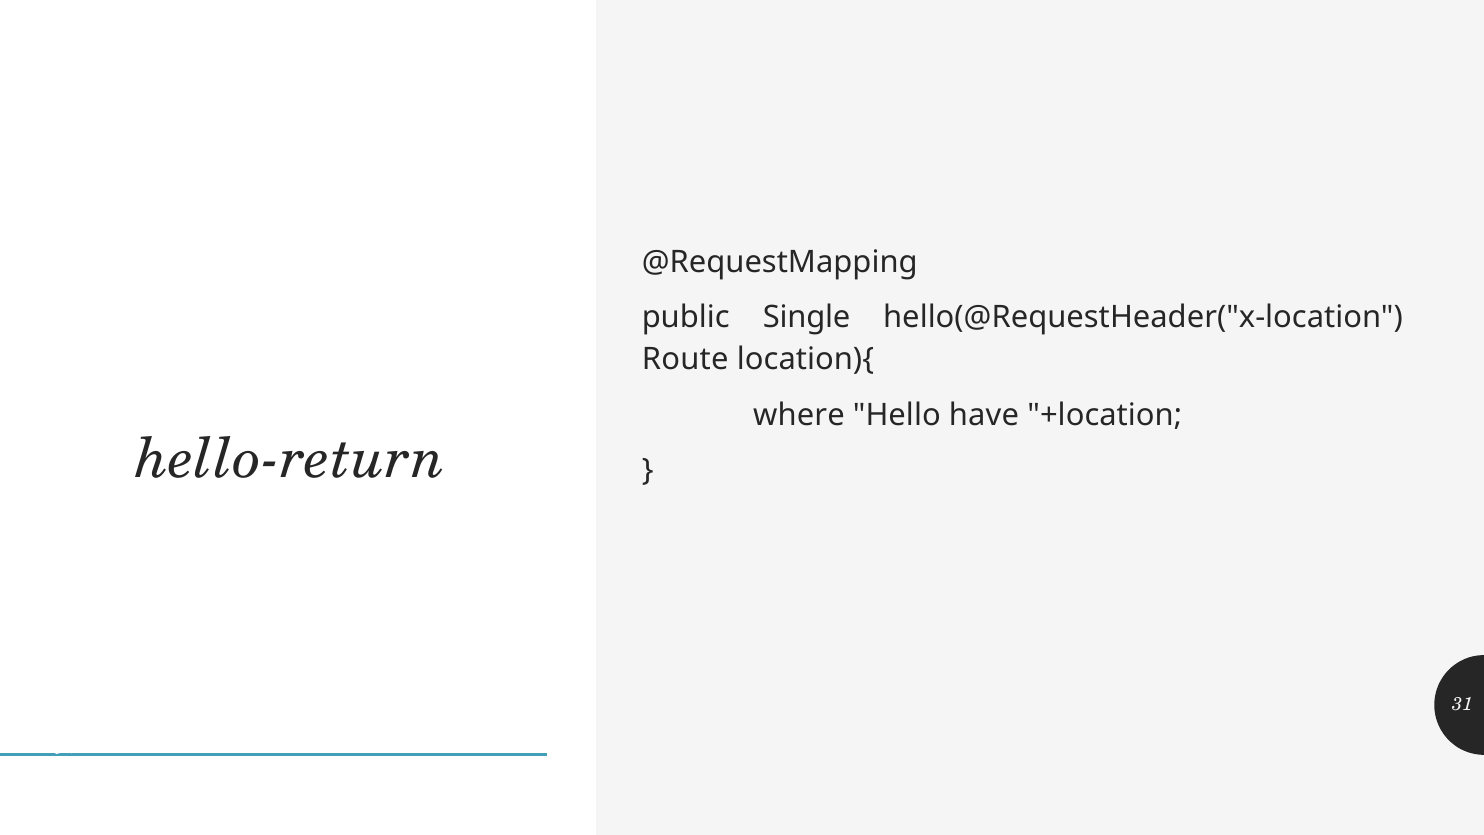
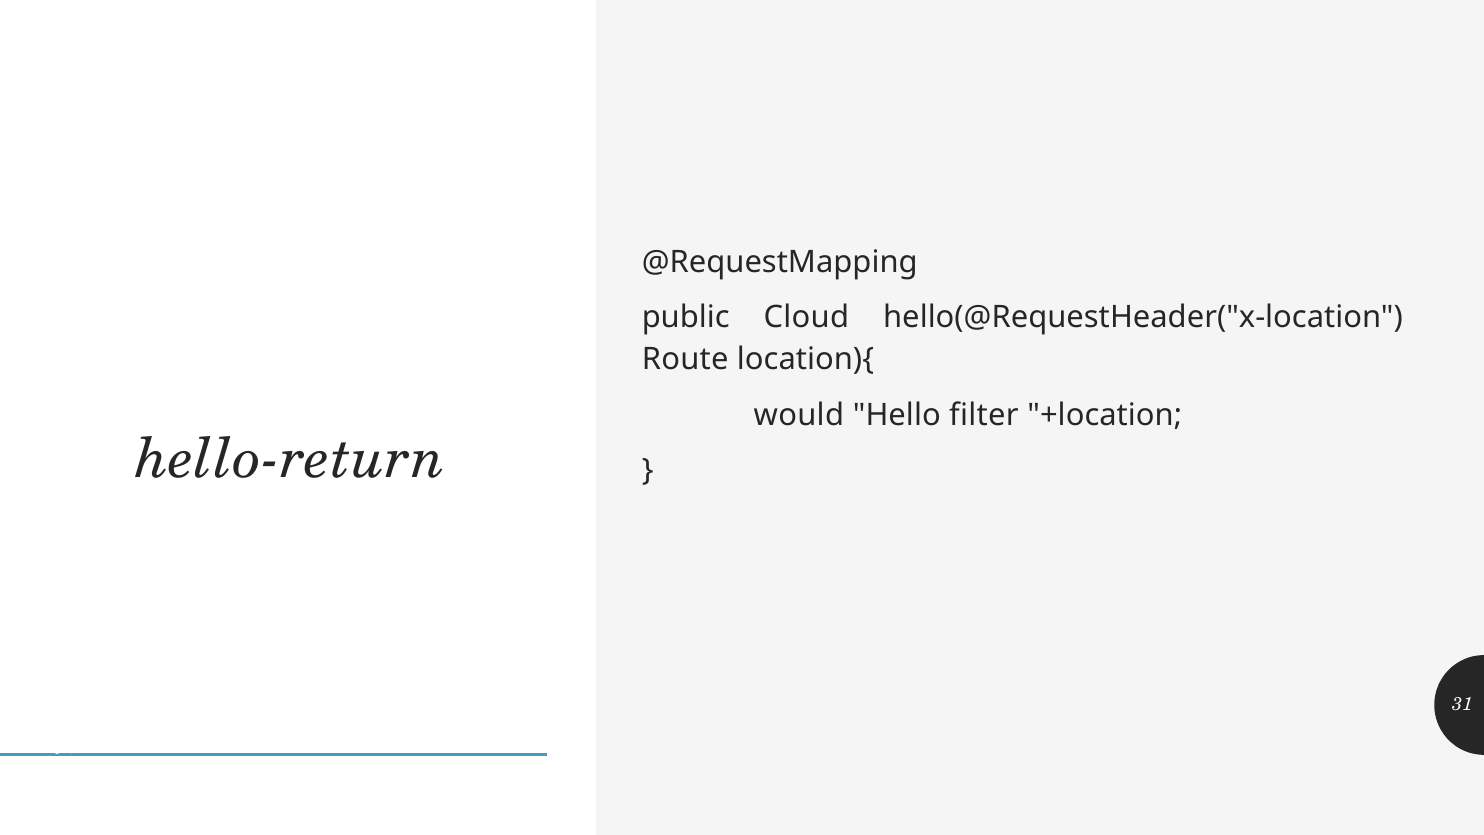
Single: Single -> Cloud
where: where -> would
have: have -> filter
